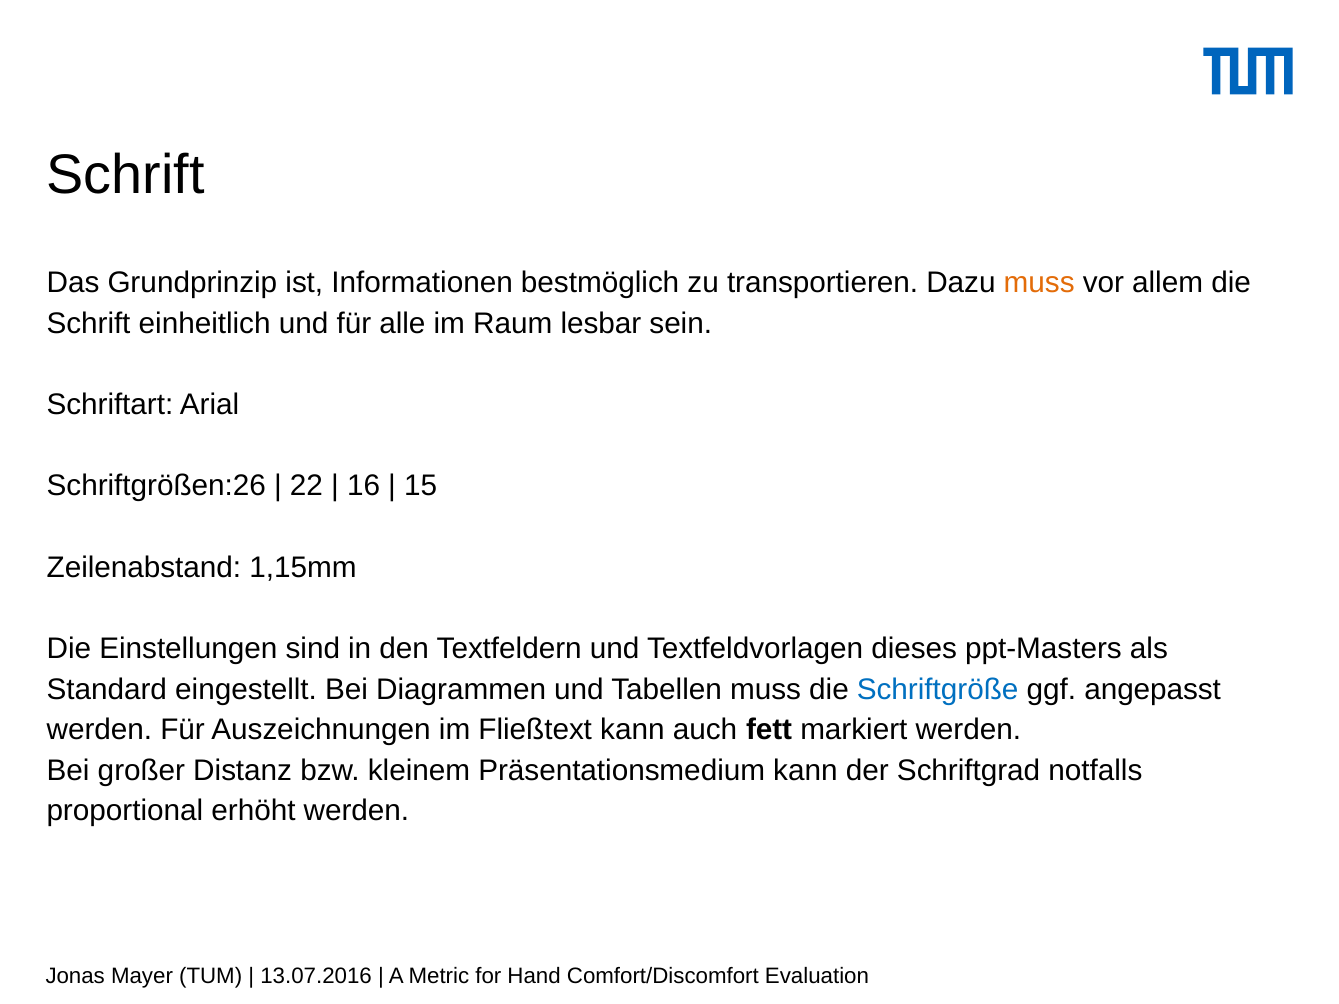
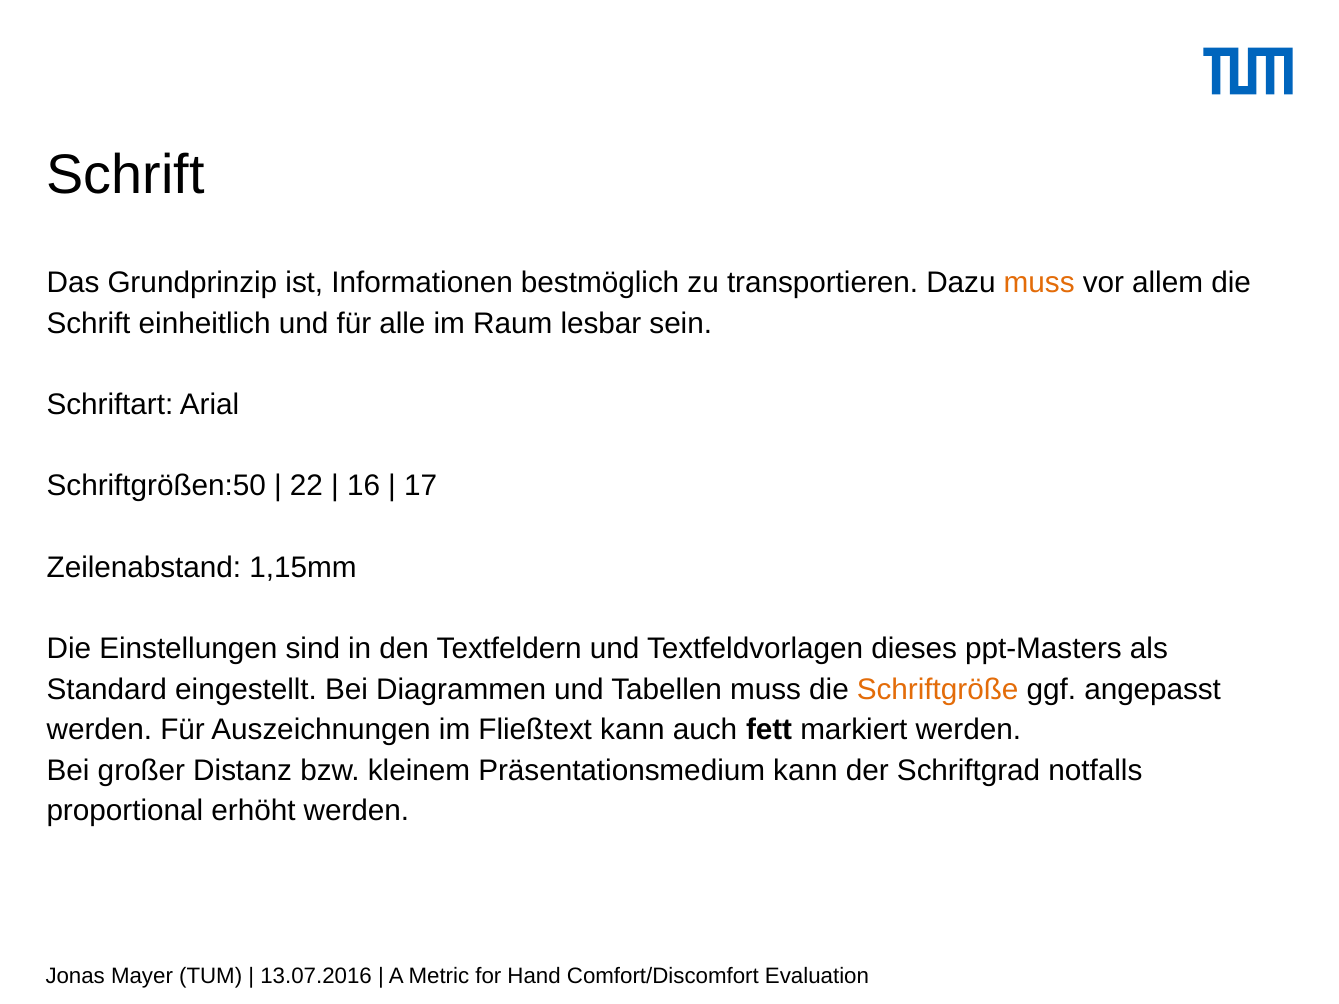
Schriftgrößen:26: Schriftgrößen:26 -> Schriftgrößen:50
15: 15 -> 17
Schriftgröße colour: blue -> orange
